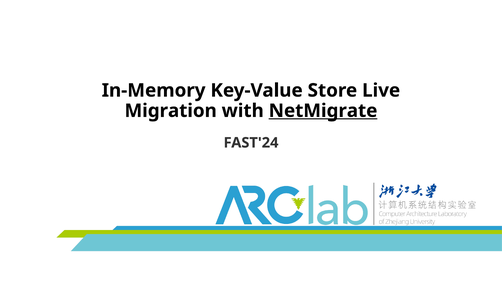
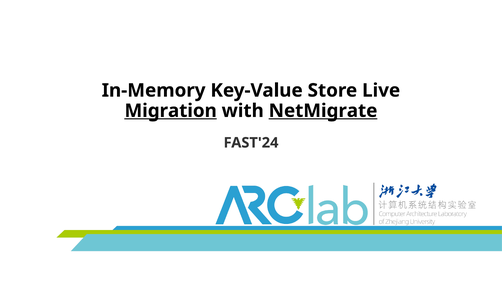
Migration underline: none -> present
